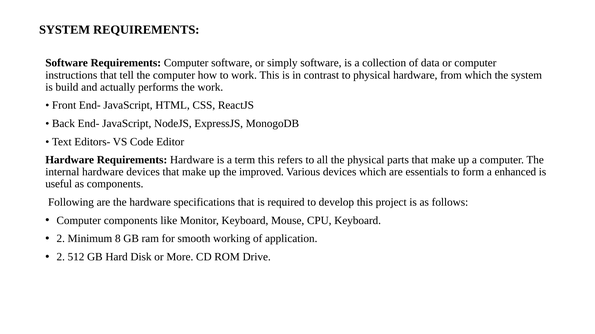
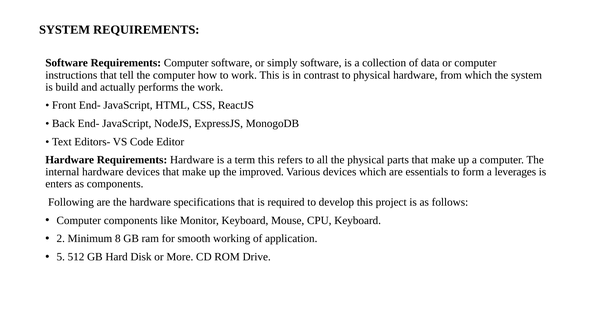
enhanced: enhanced -> leverages
useful: useful -> enters
2 at (61, 257): 2 -> 5
